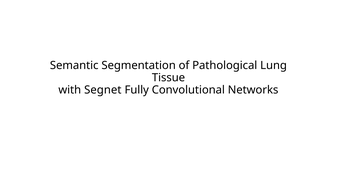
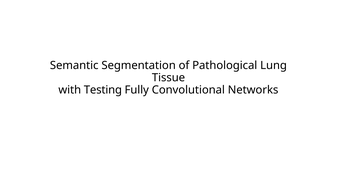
Segnet: Segnet -> Testing
